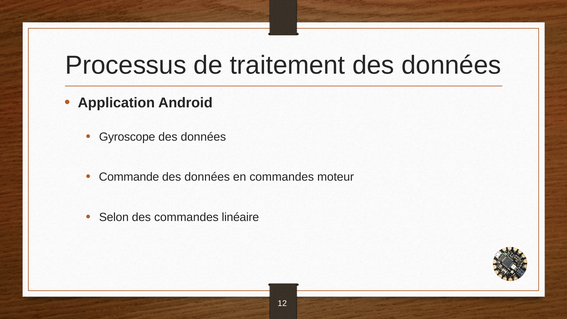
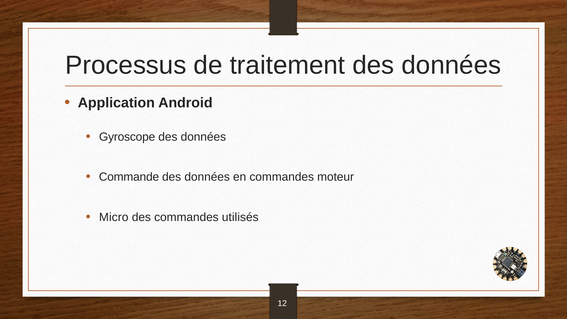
Selon: Selon -> Micro
linéaire: linéaire -> utilisés
